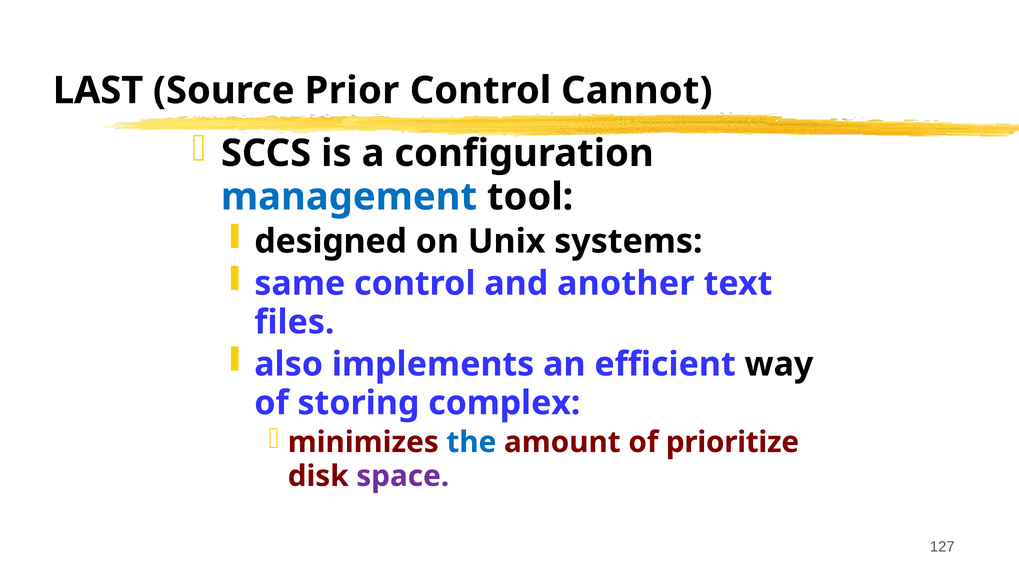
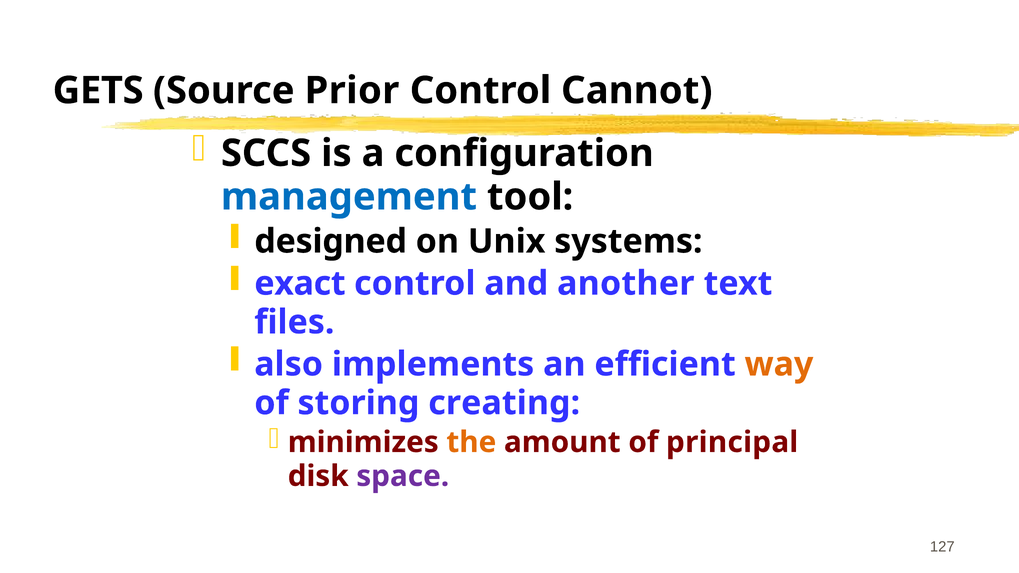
LAST: LAST -> GETS
same: same -> exact
way colour: black -> orange
complex: complex -> creating
the colour: blue -> orange
prioritize: prioritize -> principal
